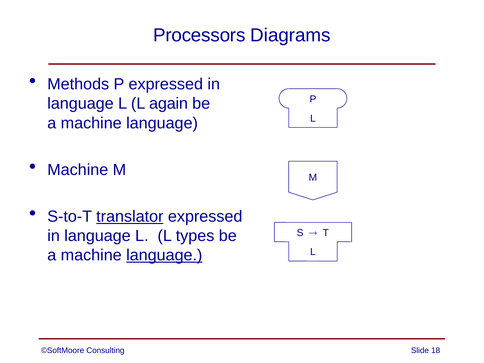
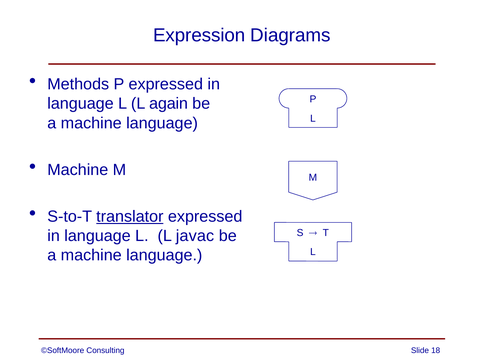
Processors: Processors -> Expression
types: types -> javac
language at (164, 255) underline: present -> none
